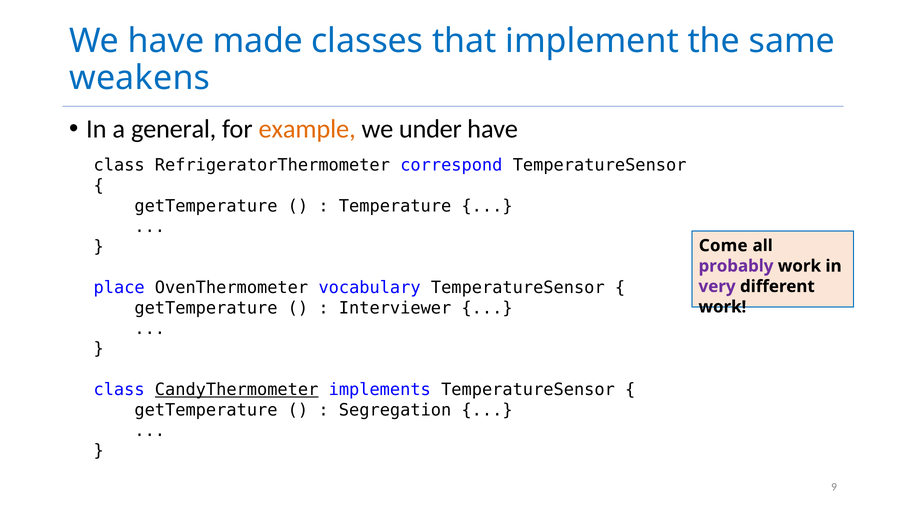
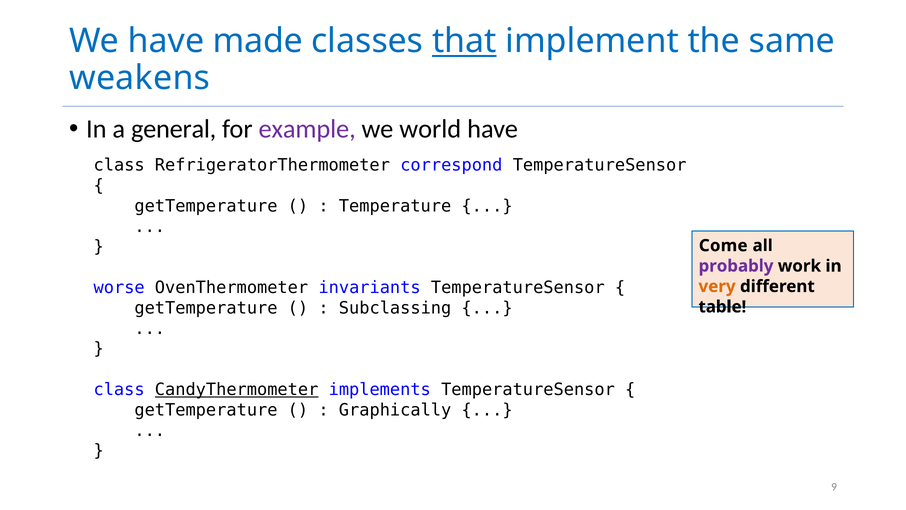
that underline: none -> present
example colour: orange -> purple
under: under -> world
place: place -> worse
vocabulary: vocabulary -> invariants
very colour: purple -> orange
Interviewer: Interviewer -> Subclassing
work at (722, 307): work -> table
Segregation: Segregation -> Graphically
